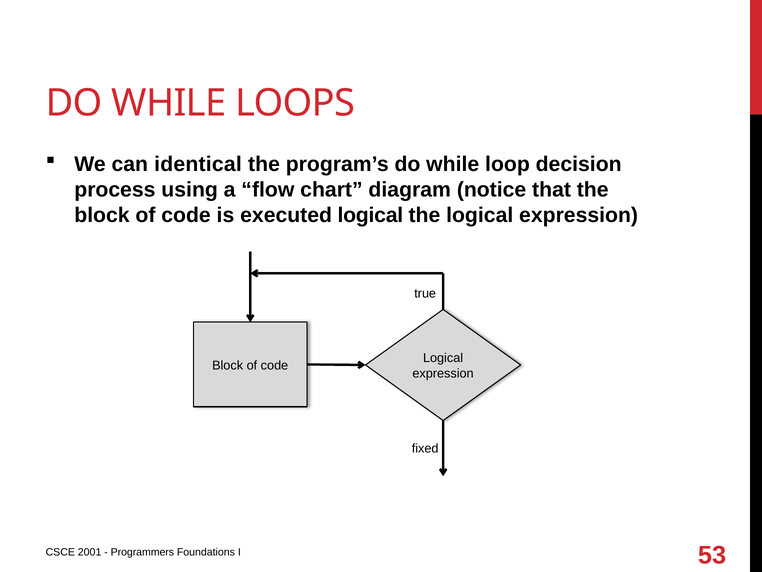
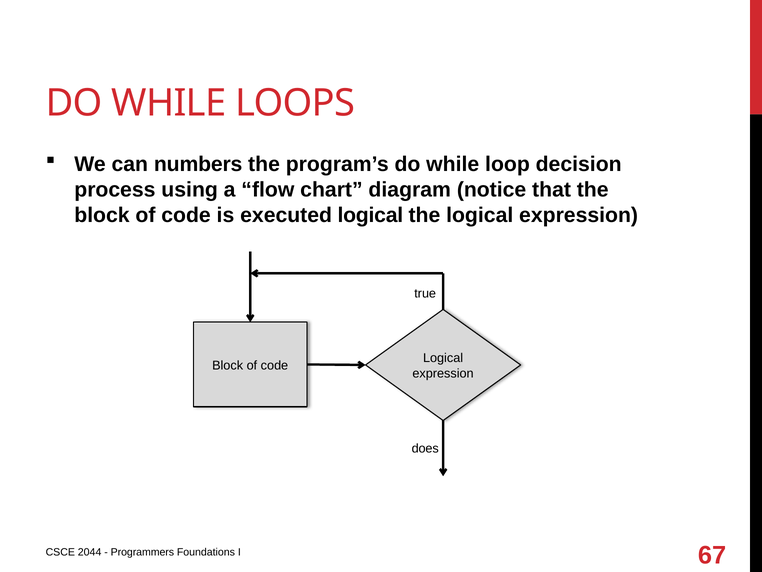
identical: identical -> numbers
fixed: fixed -> does
2001: 2001 -> 2044
53: 53 -> 67
